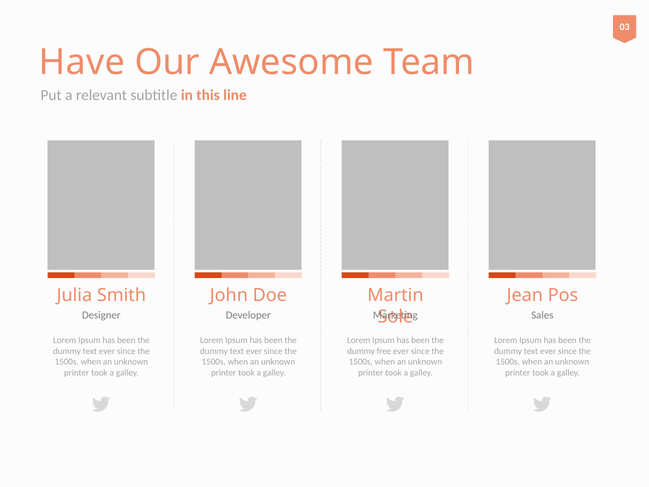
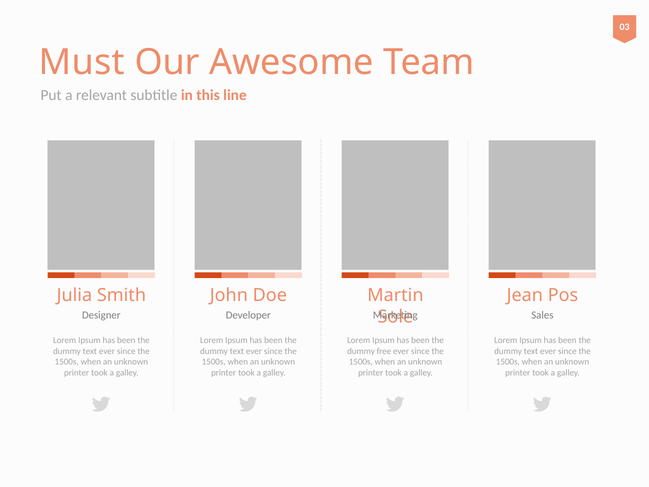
Have: Have -> Must
